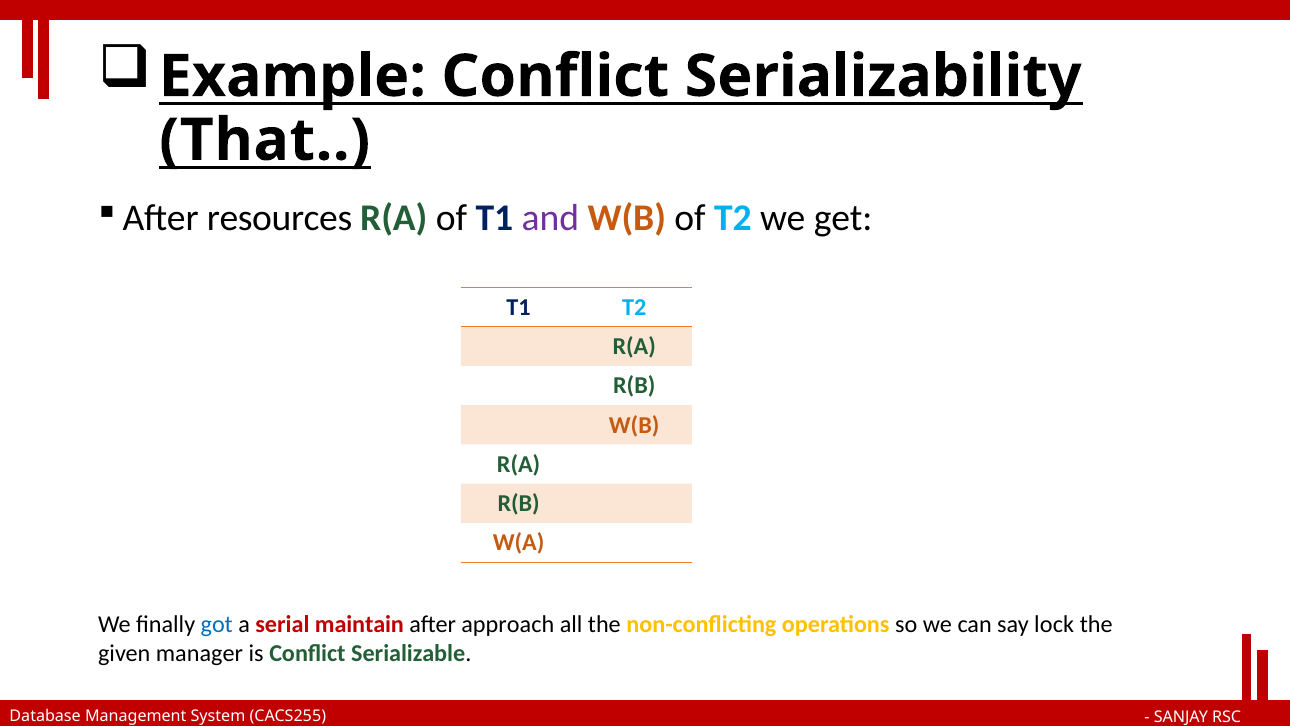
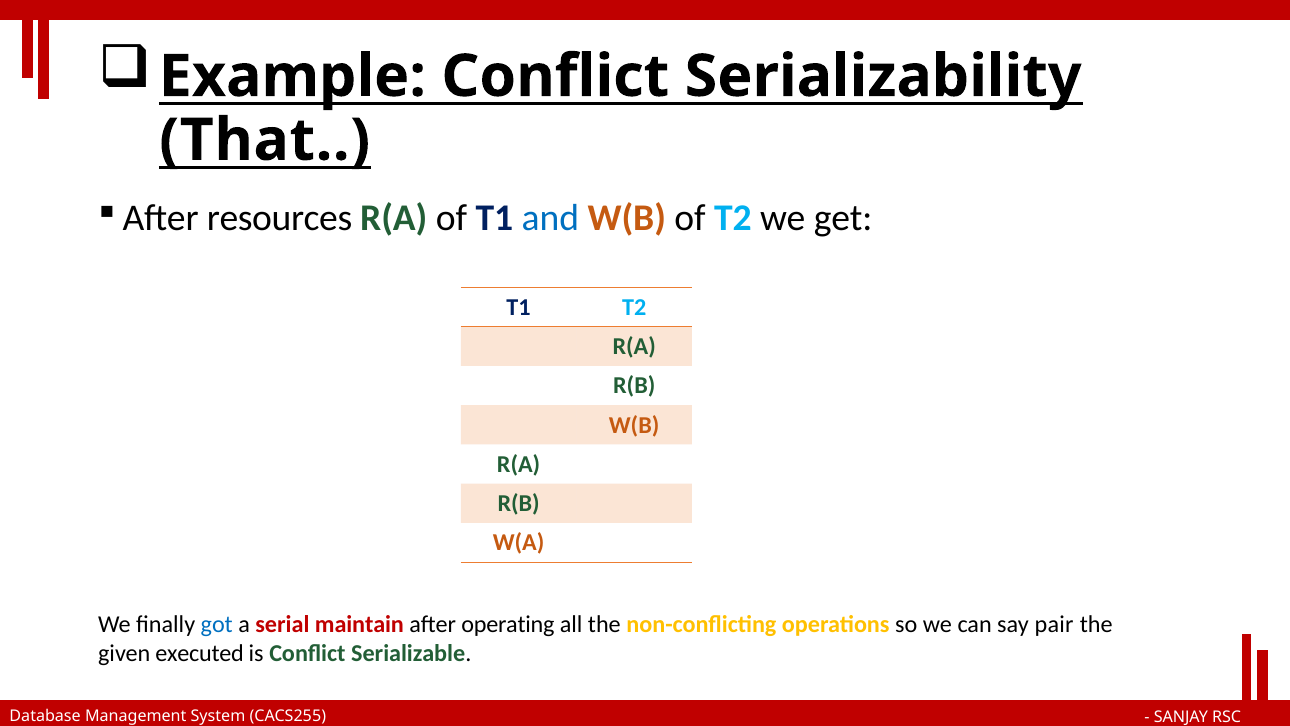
and colour: purple -> blue
approach: approach -> operating
lock: lock -> pair
manager: manager -> executed
